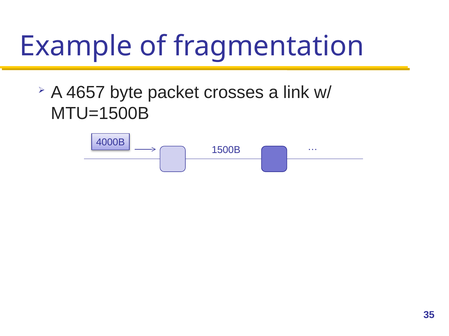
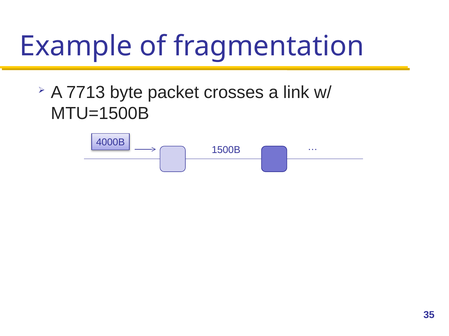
4657: 4657 -> 7713
